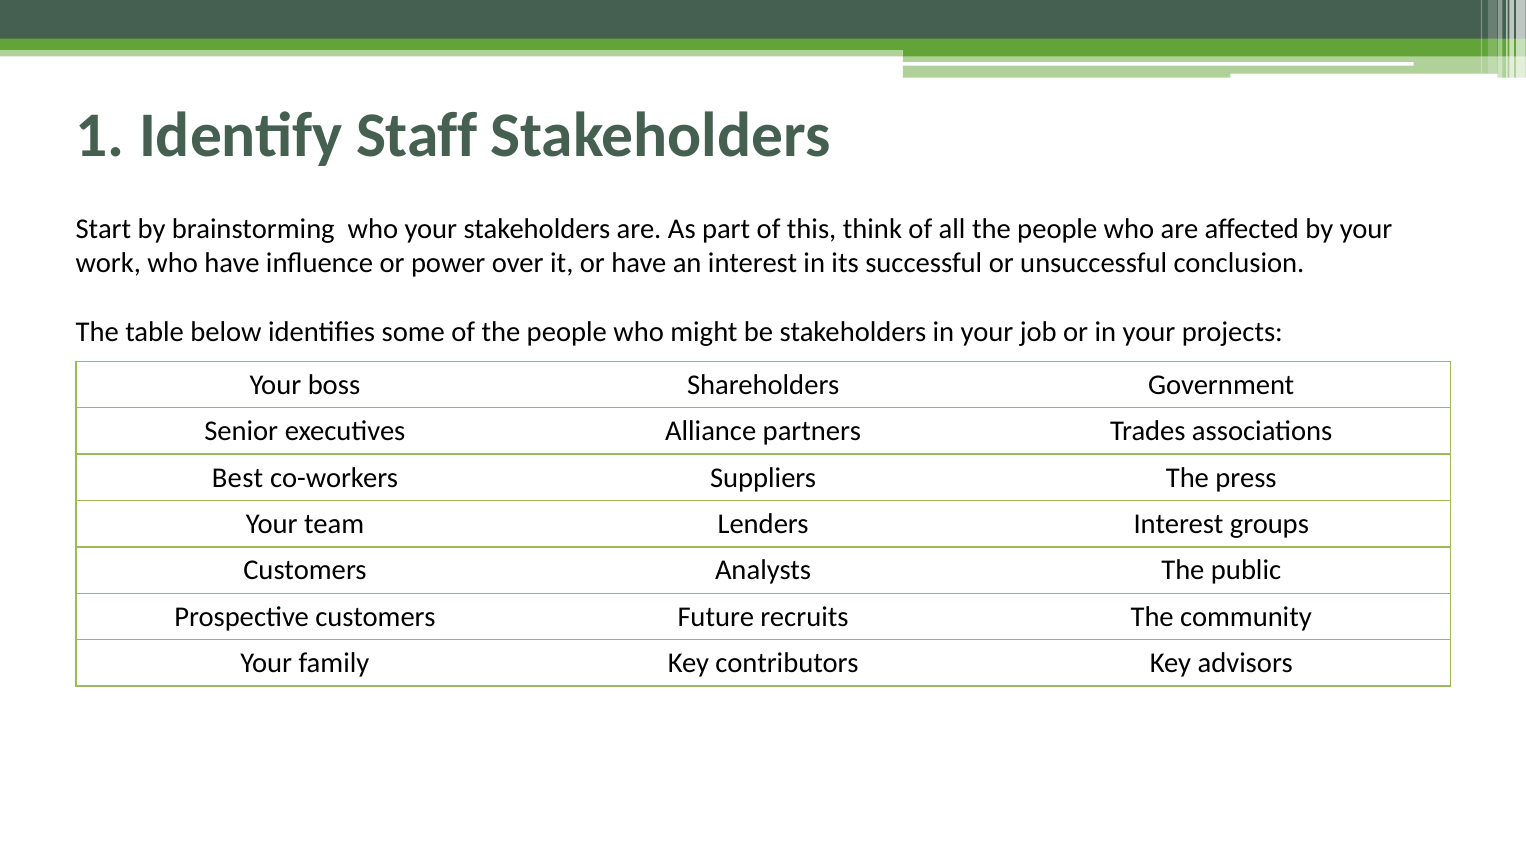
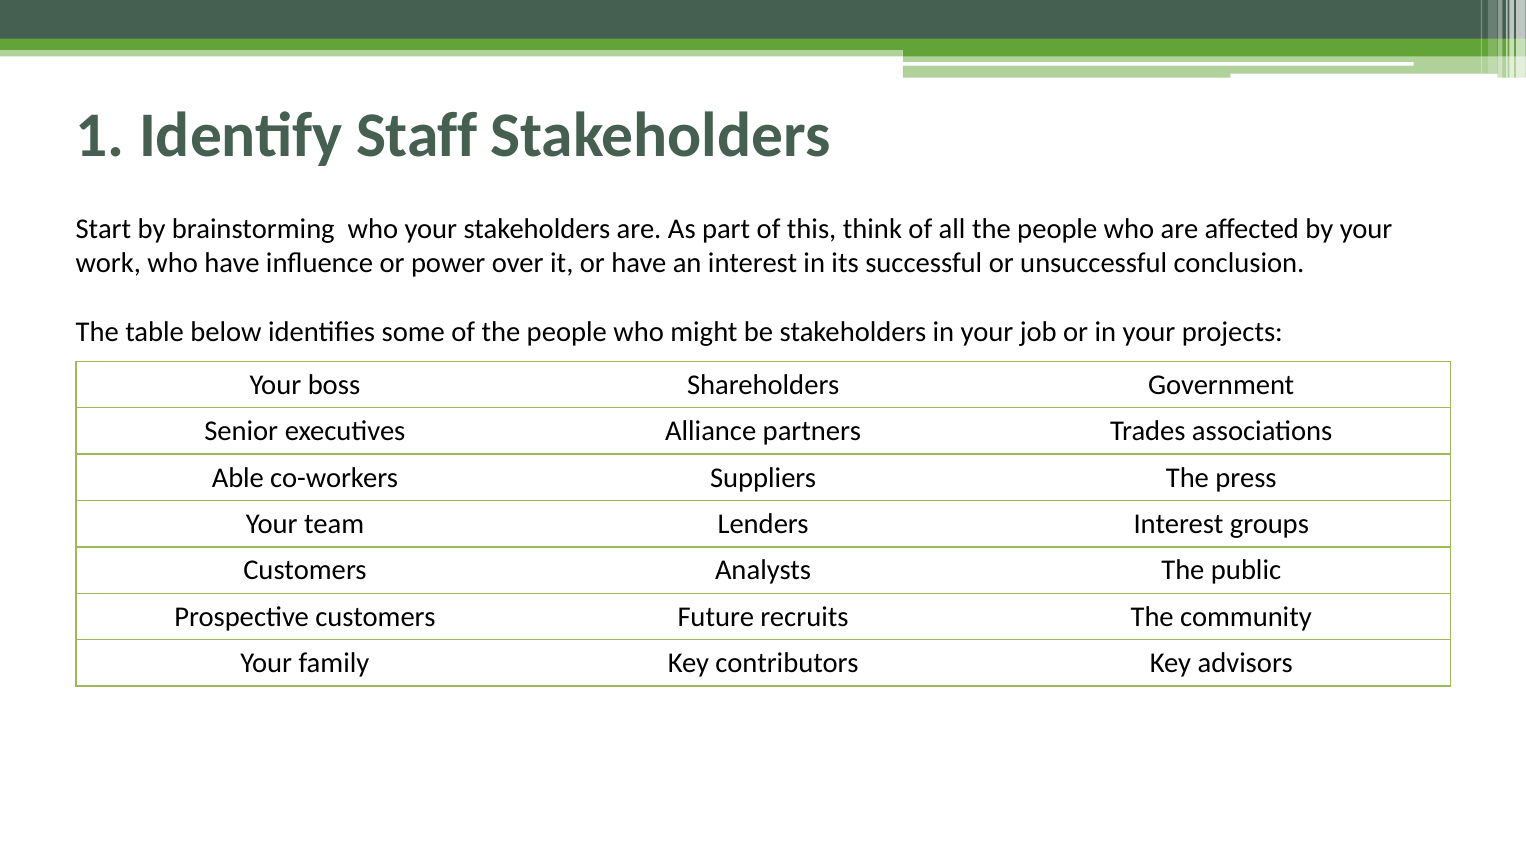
Best: Best -> Able
